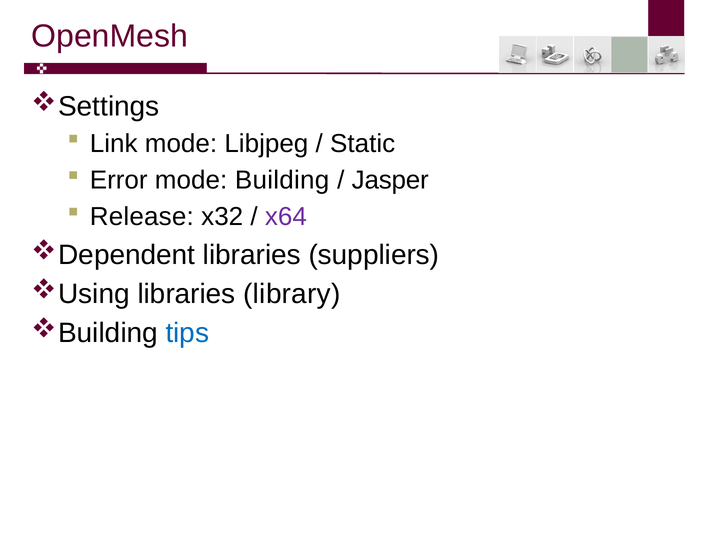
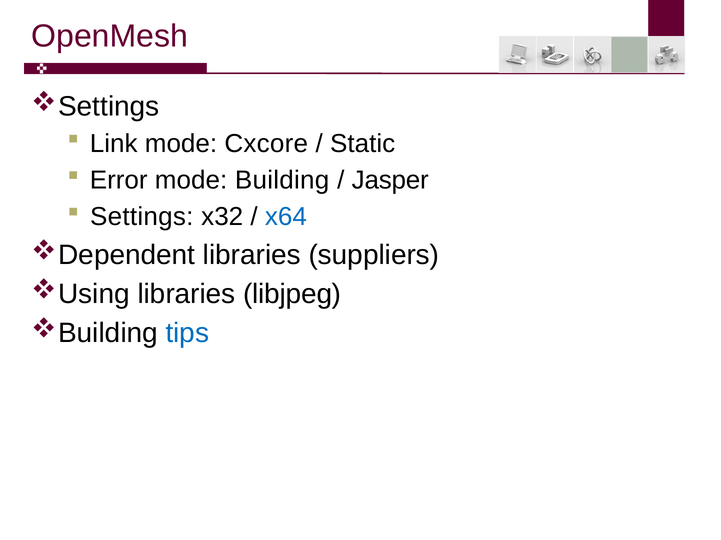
Libjpeg: Libjpeg -> Cxcore
Release: Release -> Settings
x64 colour: purple -> blue
library: library -> libjpeg
